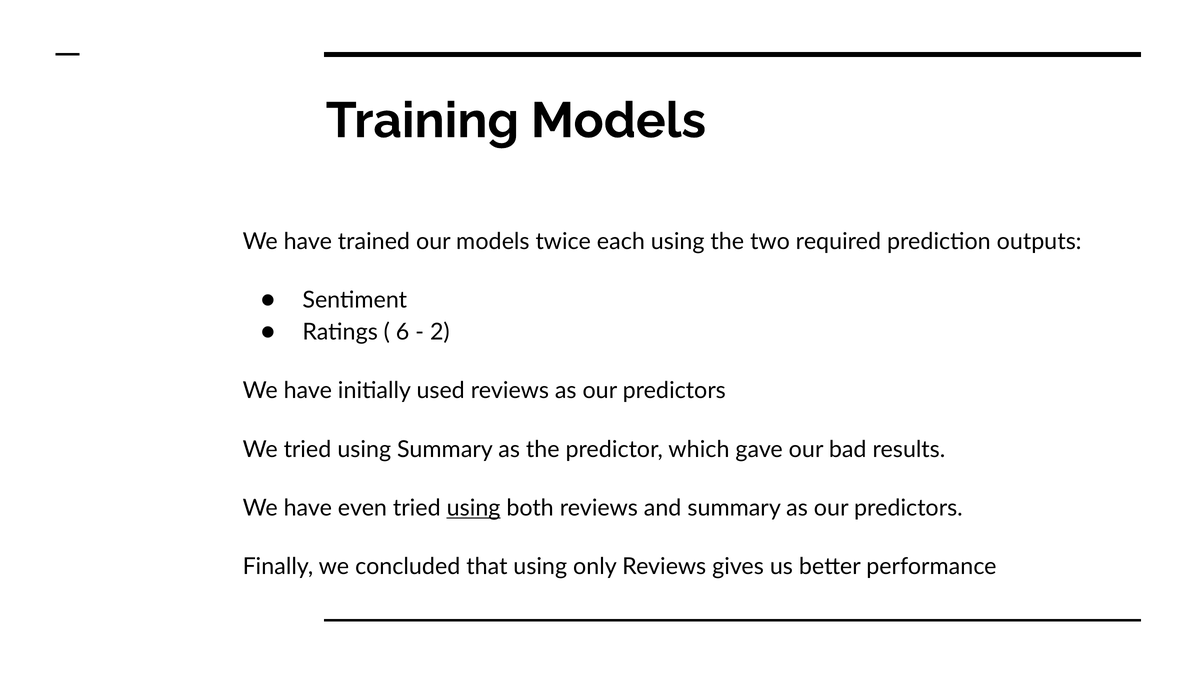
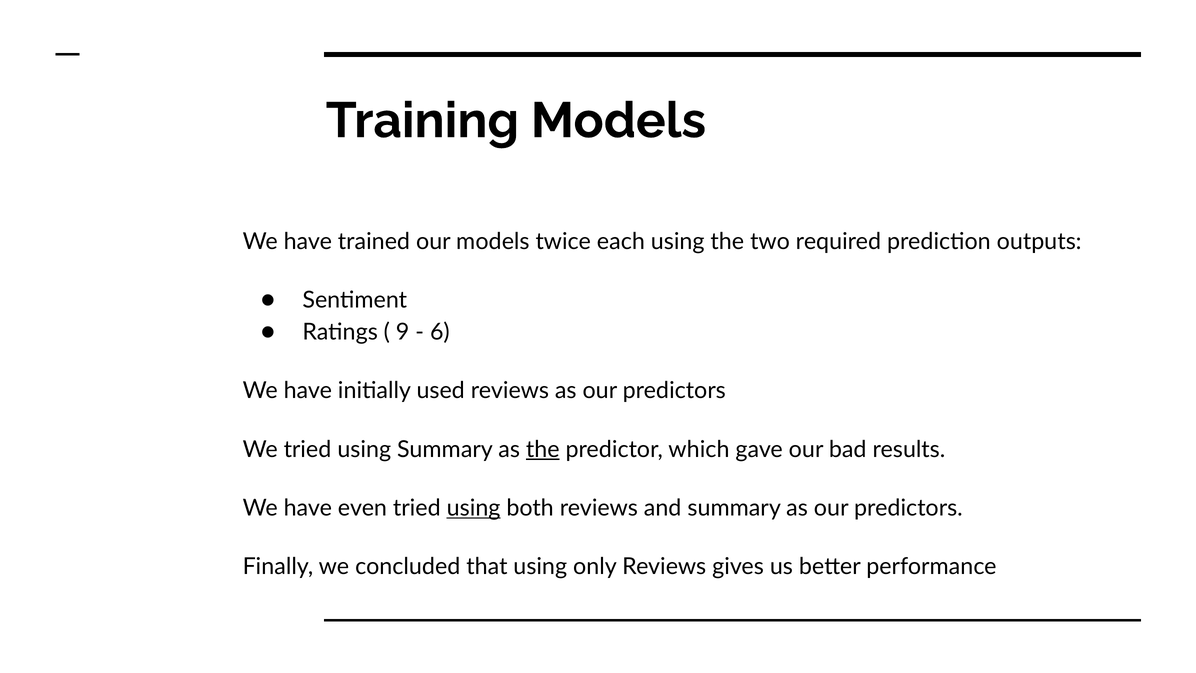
6: 6 -> 9
2: 2 -> 6
the at (543, 449) underline: none -> present
